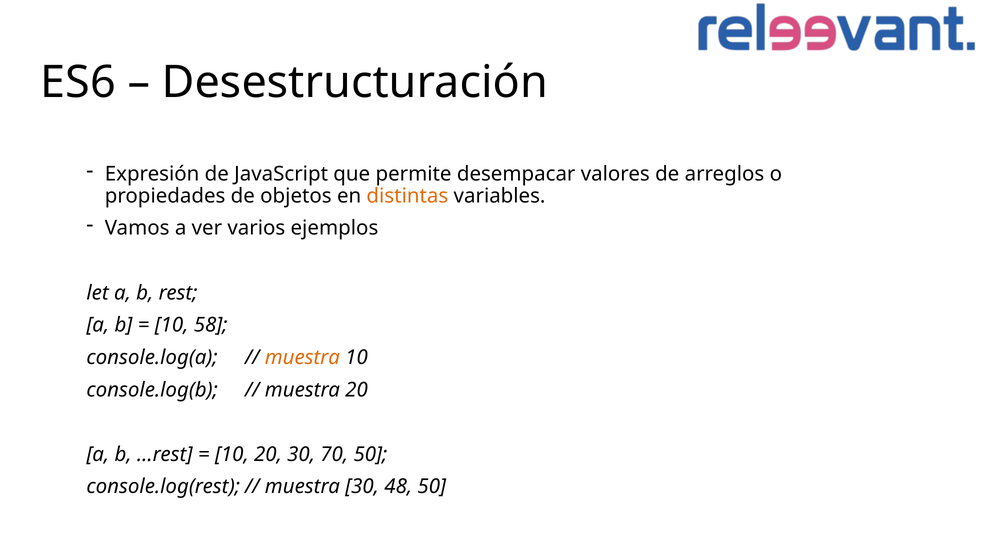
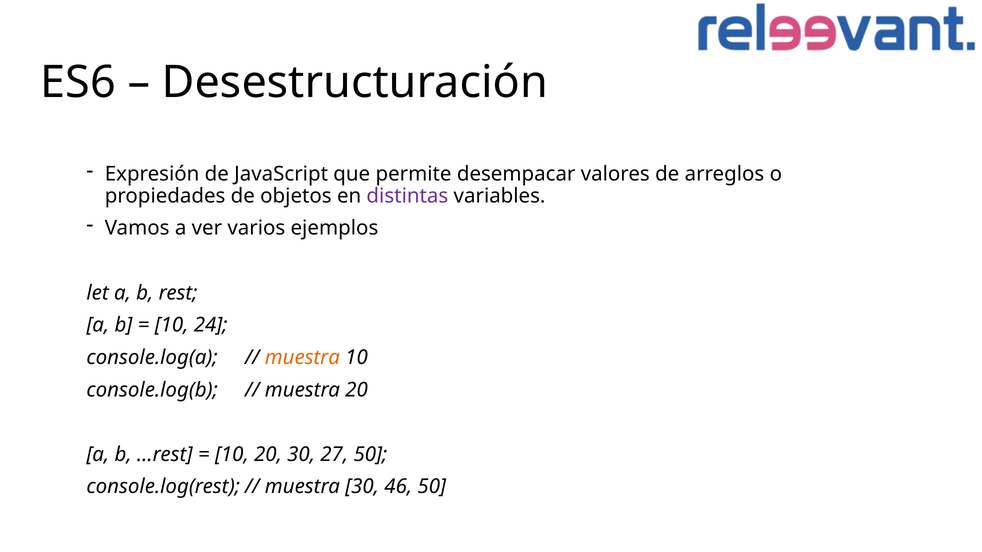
distintas colour: orange -> purple
58: 58 -> 24
70: 70 -> 27
48: 48 -> 46
